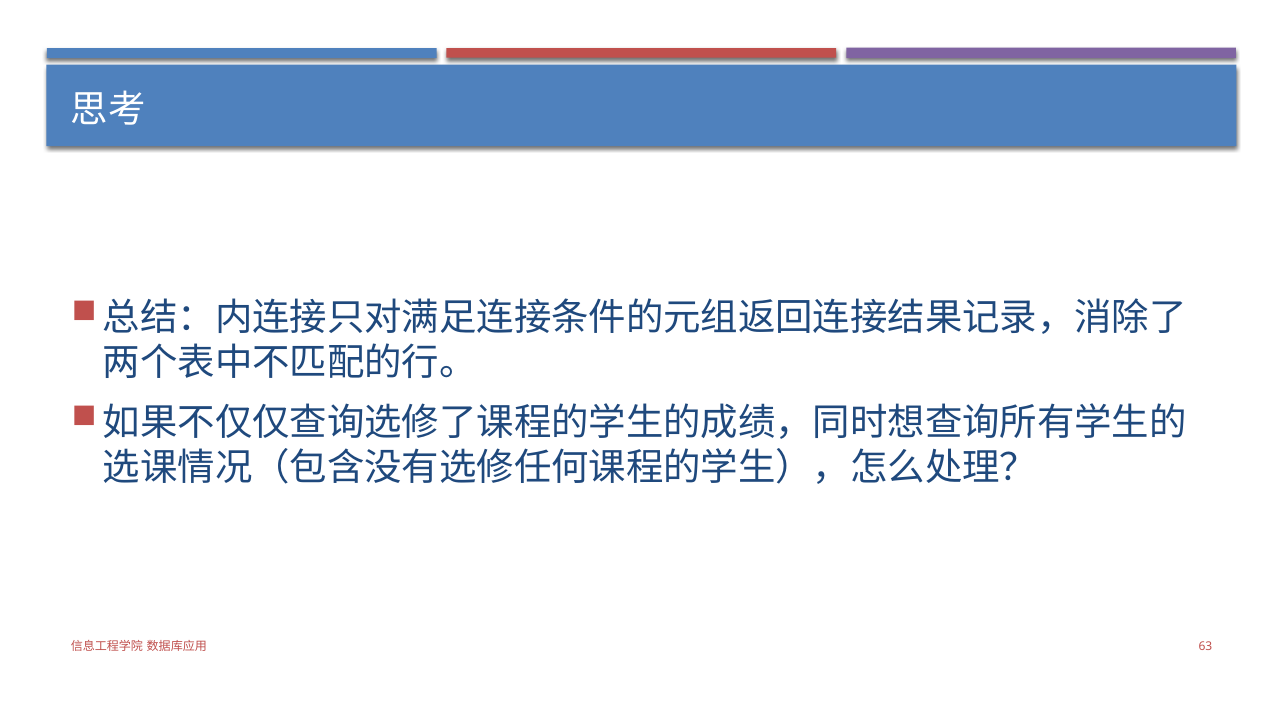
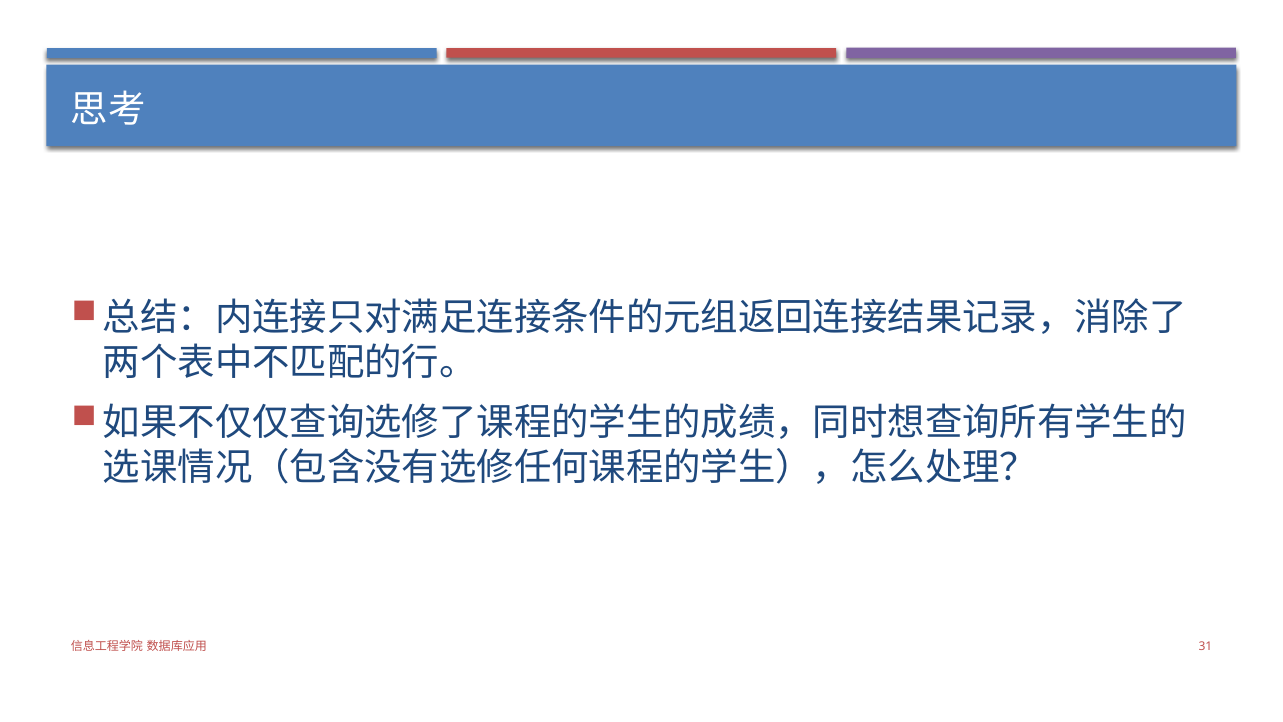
63: 63 -> 31
